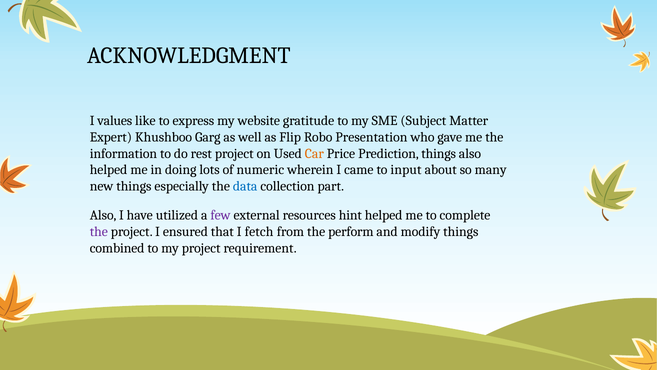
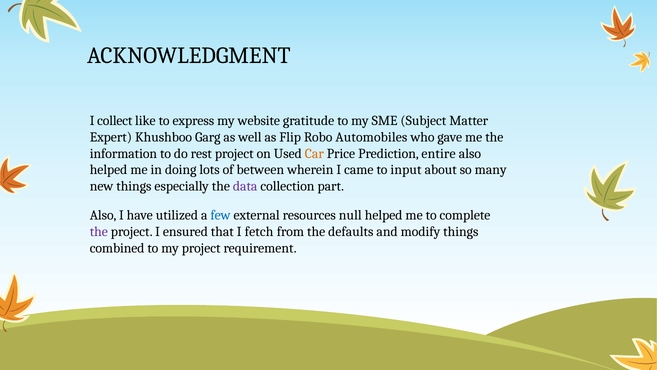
values: values -> collect
Presentation: Presentation -> Automobiles
Prediction things: things -> entire
numeric: numeric -> between
data colour: blue -> purple
few colour: purple -> blue
hint: hint -> null
perform: perform -> defaults
